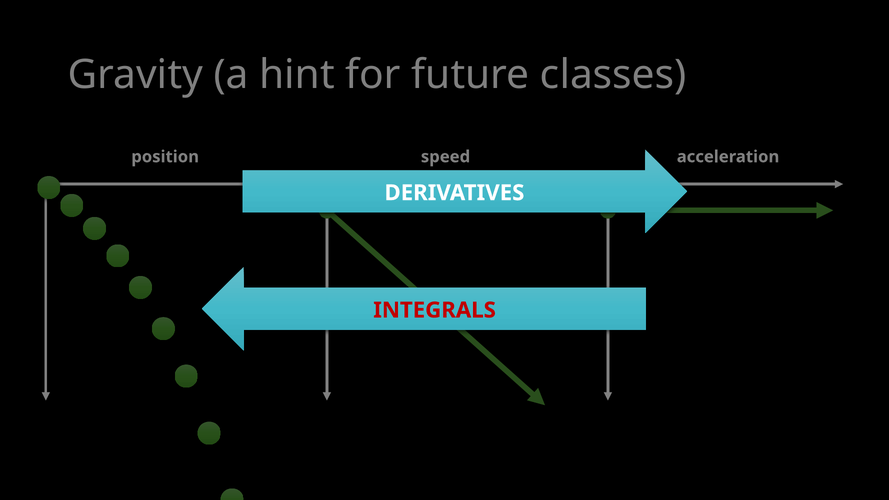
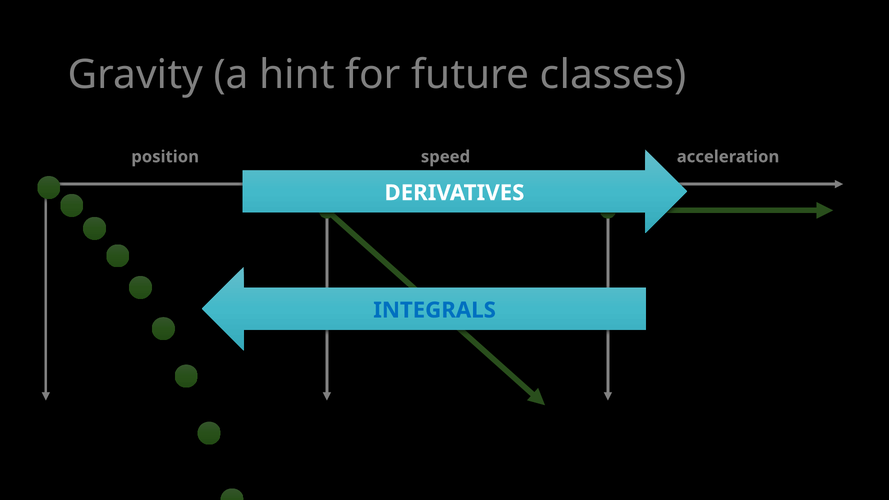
INTEGRALS colour: red -> blue
